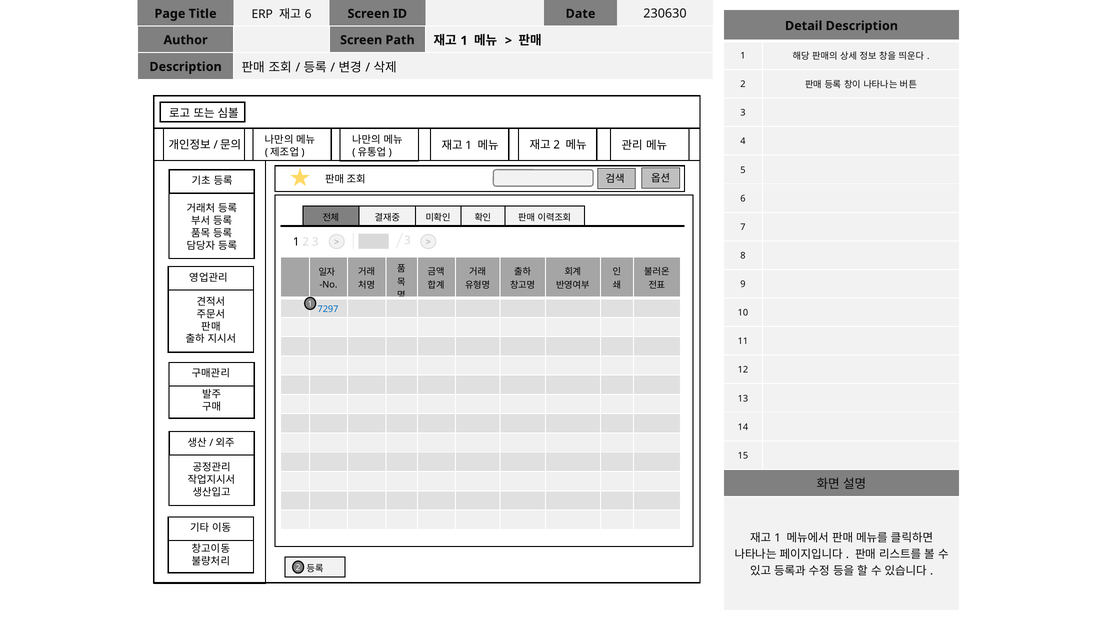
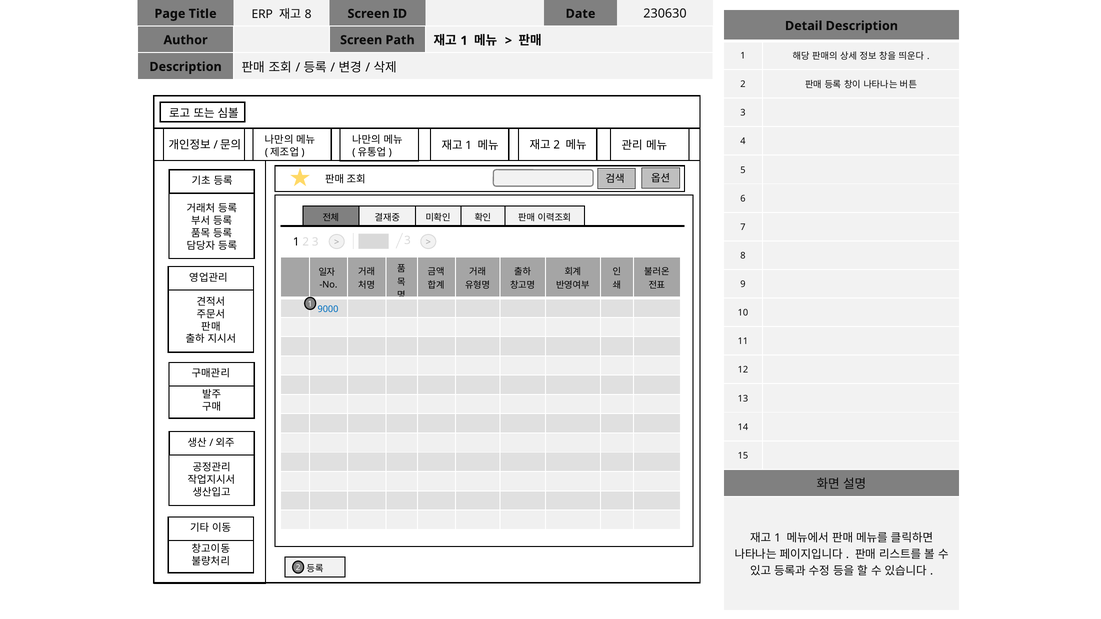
6 at (308, 14): 6 -> 8
7297: 7297 -> 9000
